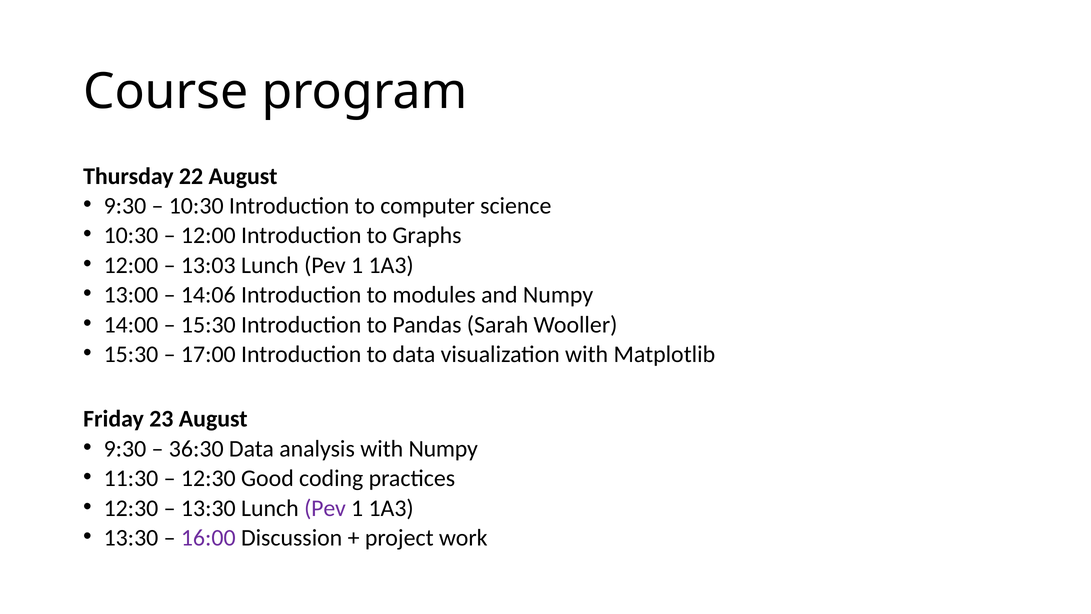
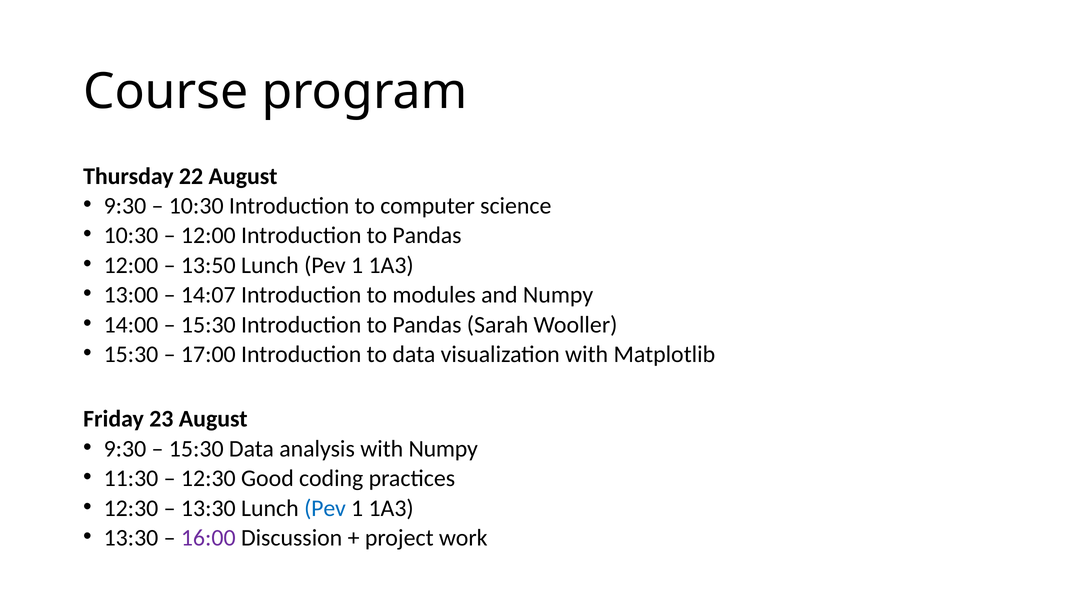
12:00 Introduction to Graphs: Graphs -> Pandas
13:03: 13:03 -> 13:50
14:06: 14:06 -> 14:07
36:30 at (196, 449): 36:30 -> 15:30
Pev at (325, 508) colour: purple -> blue
